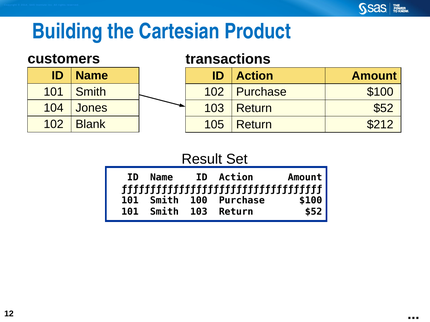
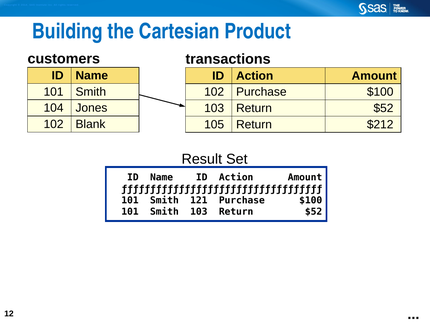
100: 100 -> 121
